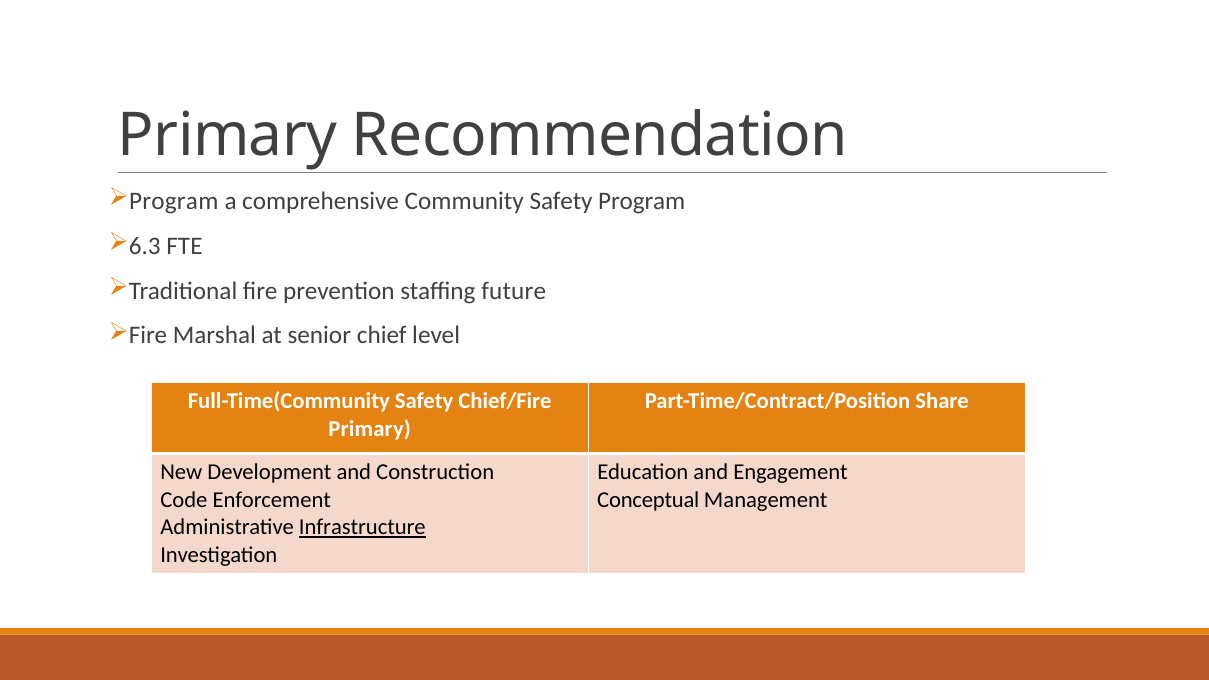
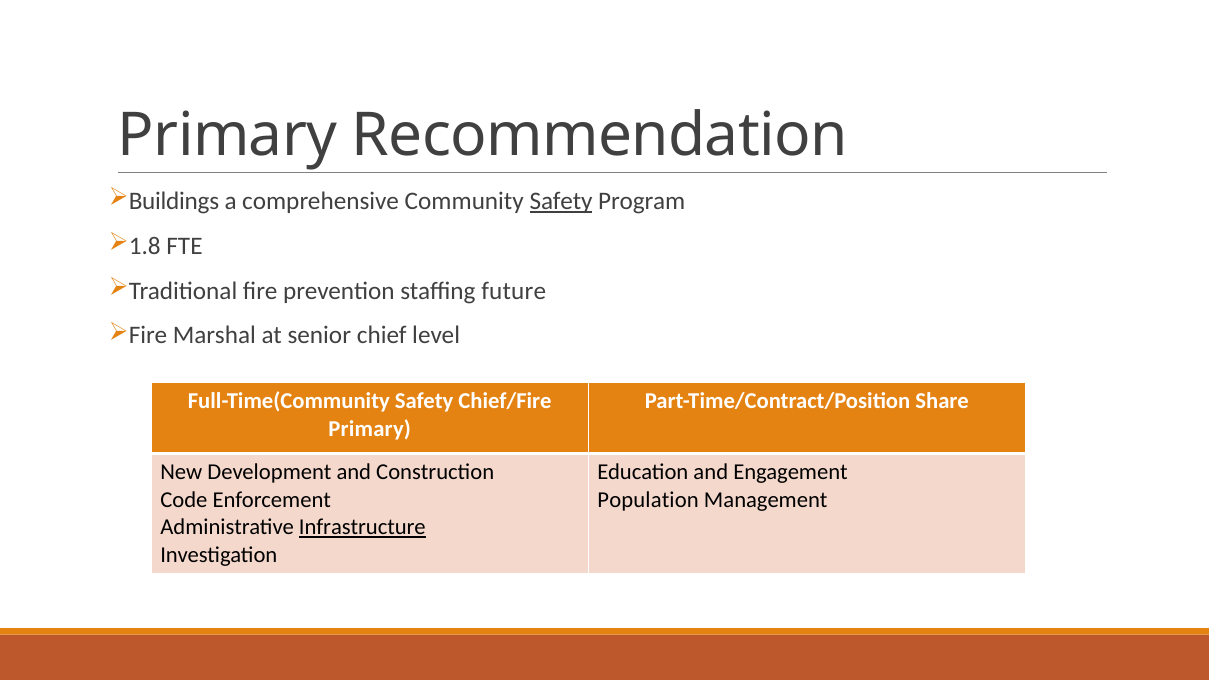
Program at (174, 201): Program -> Buildings
Safety at (561, 201) underline: none -> present
6.3: 6.3 -> 1.8
Conceptual: Conceptual -> Population
